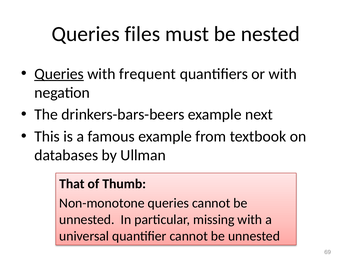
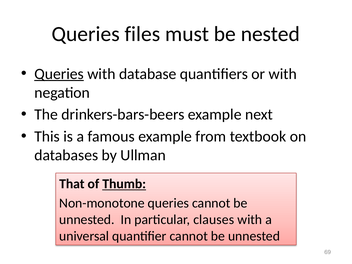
frequent: frequent -> database
Thumb underline: none -> present
missing: missing -> clauses
